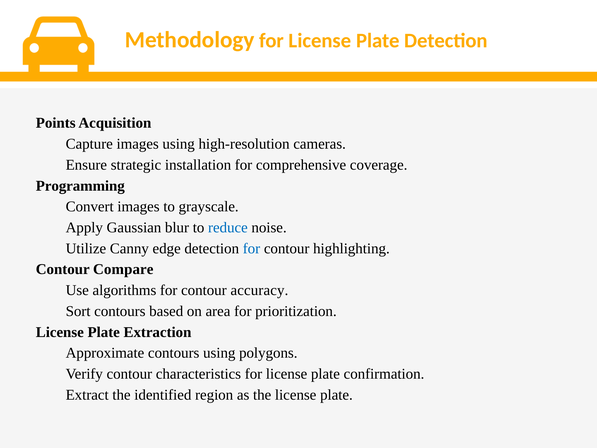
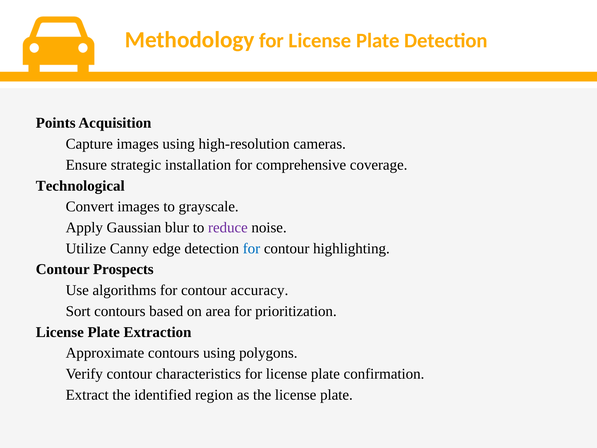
Programming: Programming -> Technological
reduce colour: blue -> purple
Compare: Compare -> Prospects
